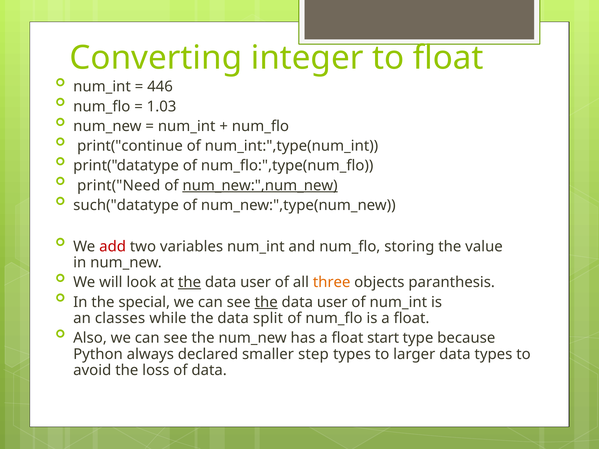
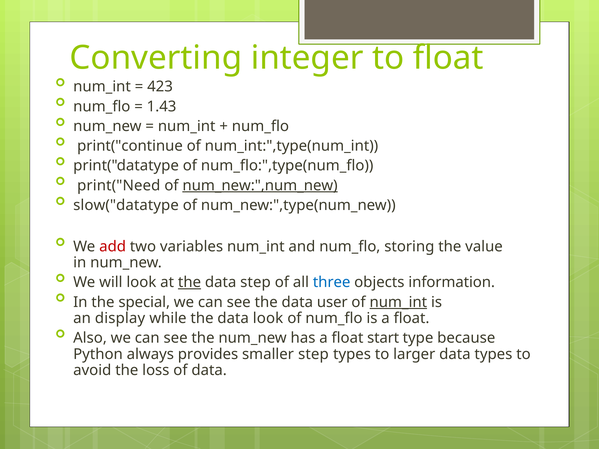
446: 446 -> 423
1.03: 1.03 -> 1.43
such("datatype: such("datatype -> slow("datatype
user at (256, 283): user -> step
three colour: orange -> blue
paranthesis: paranthesis -> information
the at (266, 302) underline: present -> none
num_int at (398, 302) underline: none -> present
classes: classes -> display
data split: split -> look
declared: declared -> provides
